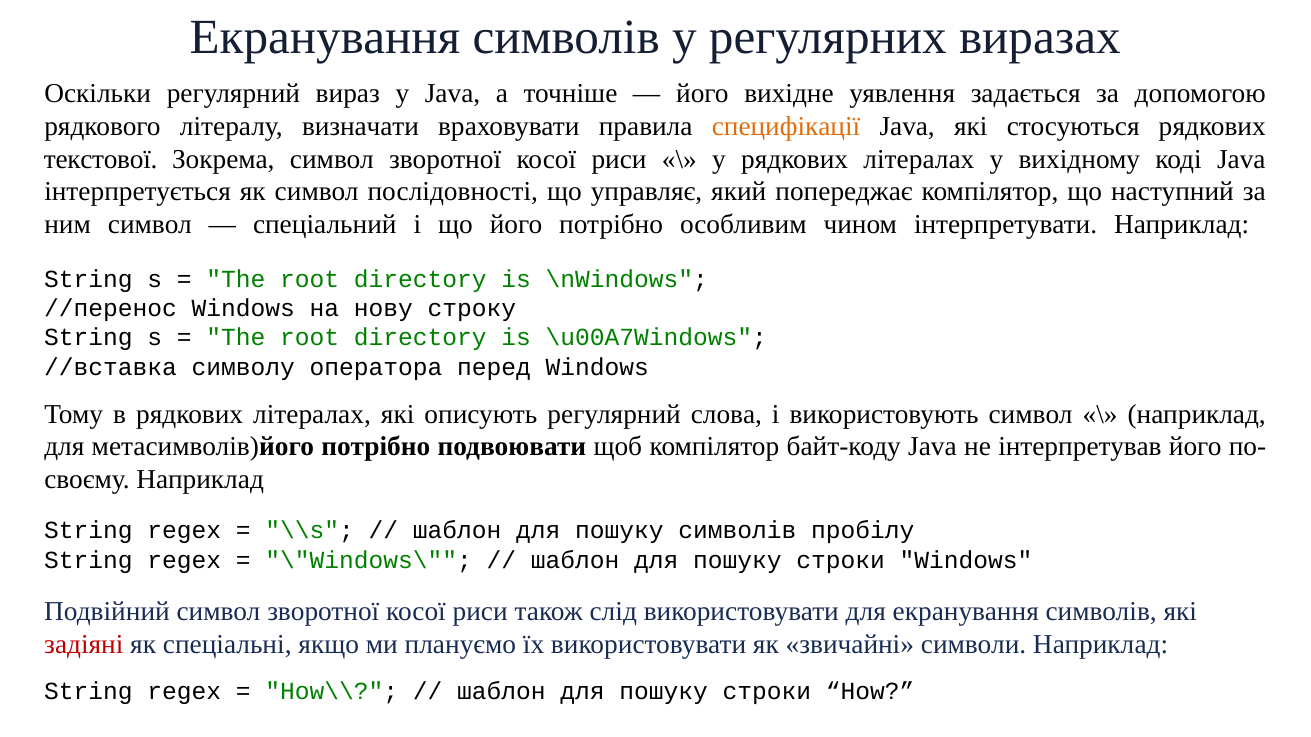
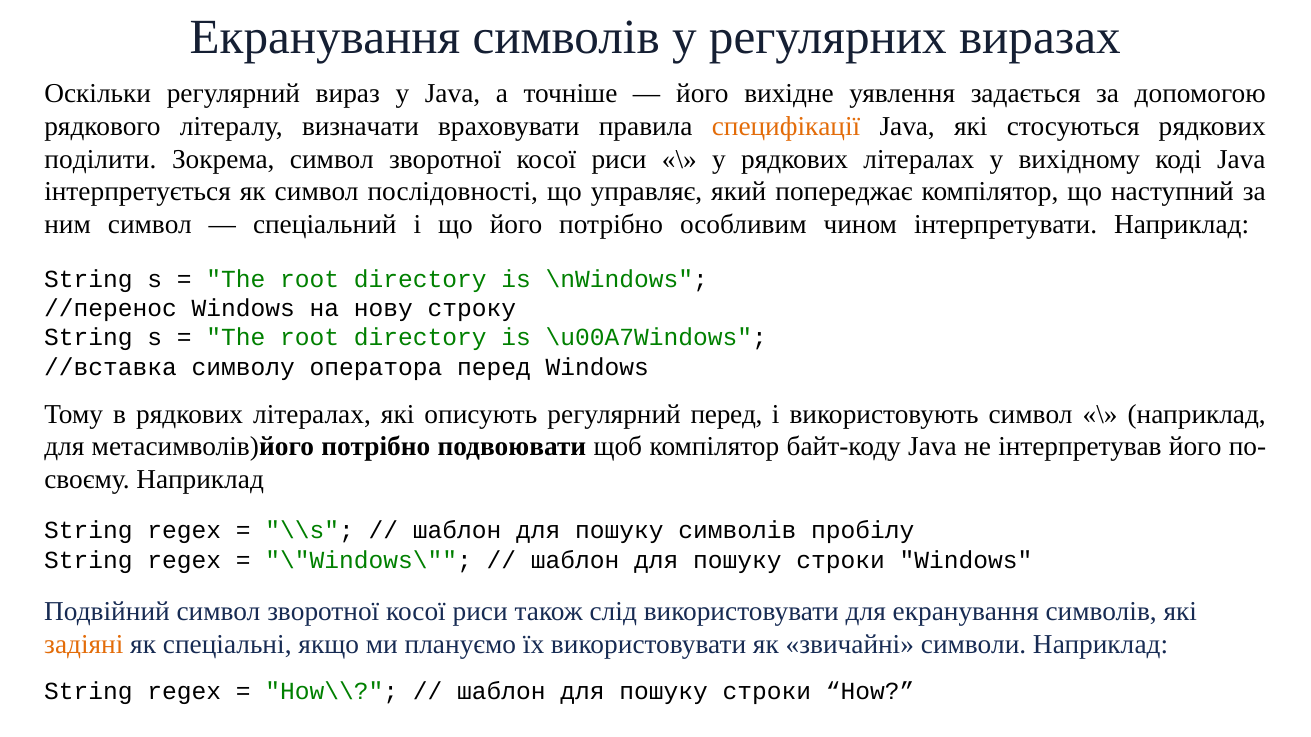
текстової: текстової -> поділити
регулярний слова: слова -> перед
задіяні colour: red -> orange
